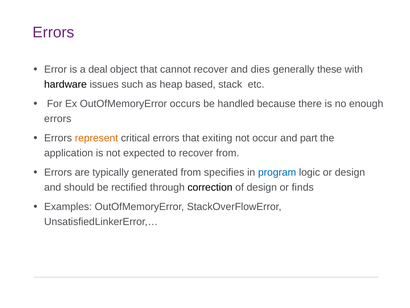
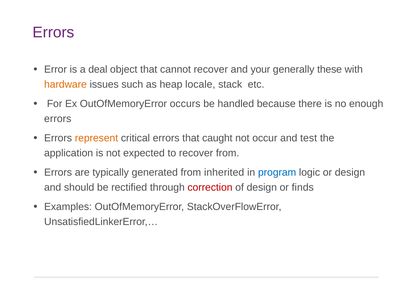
dies: dies -> your
hardware colour: black -> orange
based: based -> locale
exiting: exiting -> caught
part: part -> test
specifies: specifies -> inherited
correction colour: black -> red
